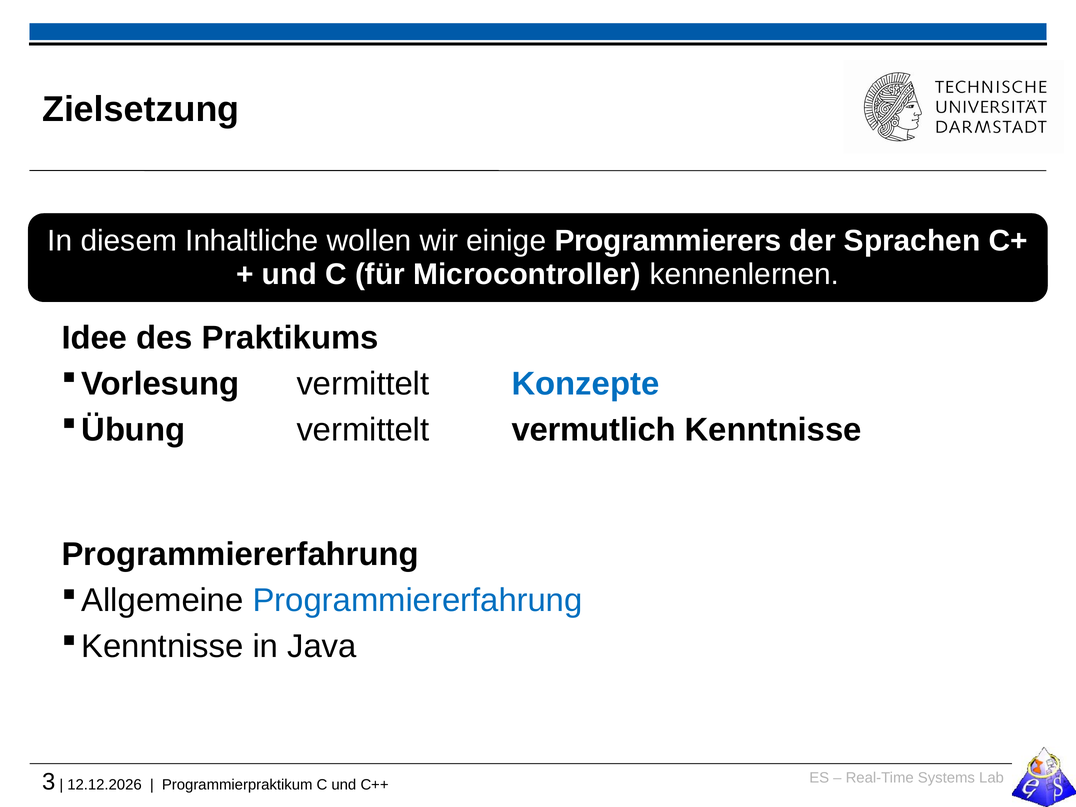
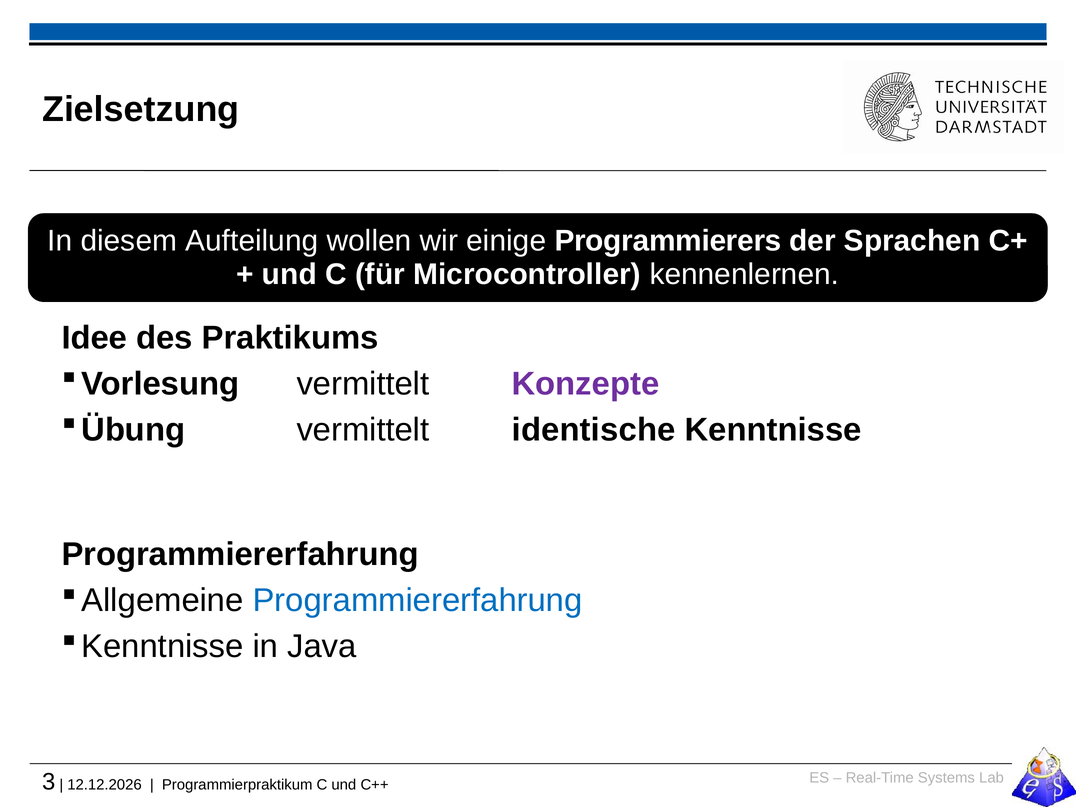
Inhaltliche: Inhaltliche -> Aufteilung
Konzepte colour: blue -> purple
vermutlich: vermutlich -> identische
